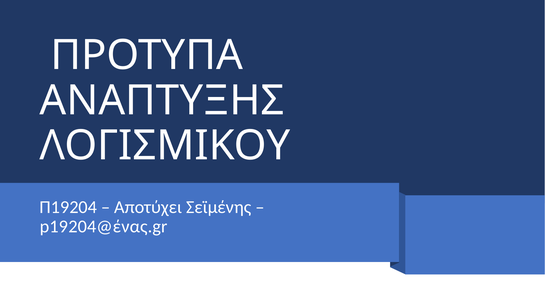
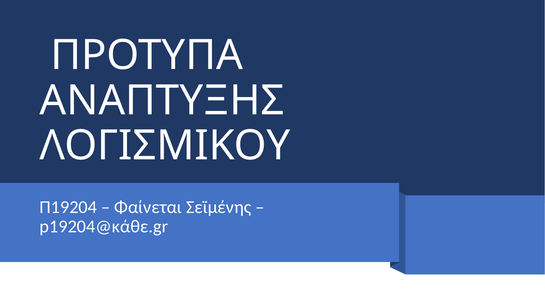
Αποτύχει: Αποτύχει -> Φαίνεται
p19204@ένας.gr: p19204@ένας.gr -> p19204@κάθε.gr
